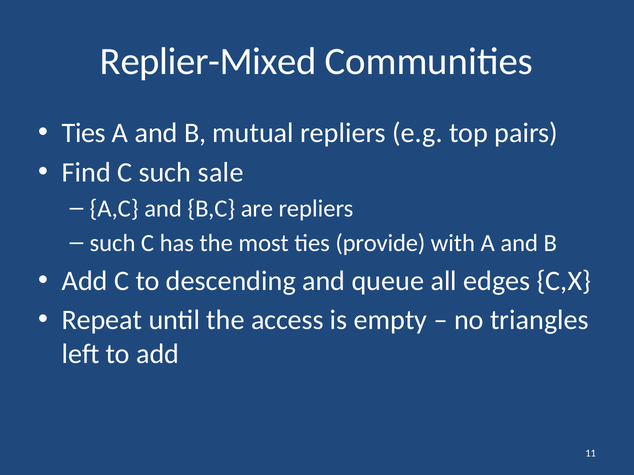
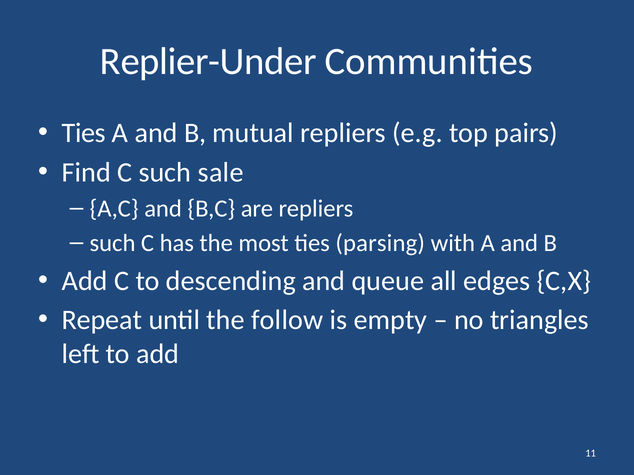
Replier-Mixed: Replier-Mixed -> Replier-Under
provide: provide -> parsing
access: access -> follow
